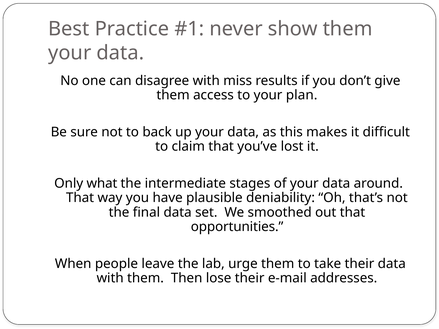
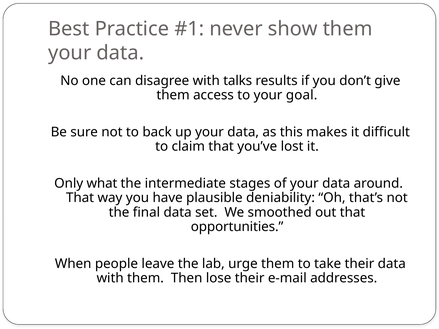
miss: miss -> talks
plan: plan -> goal
